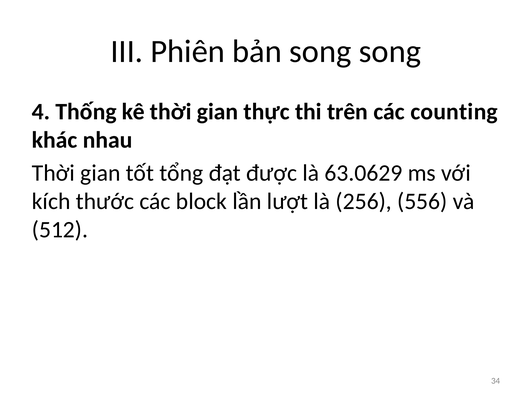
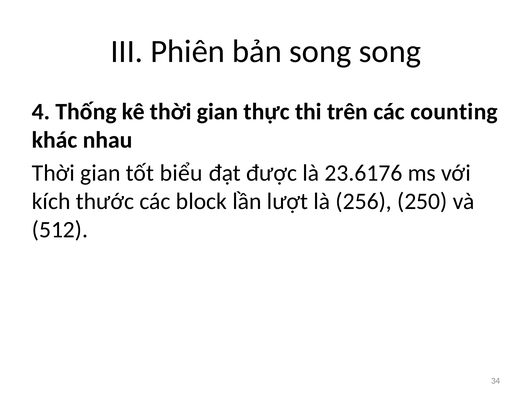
tổng: tổng -> biểu
63.0629: 63.0629 -> 23.6176
556: 556 -> 250
